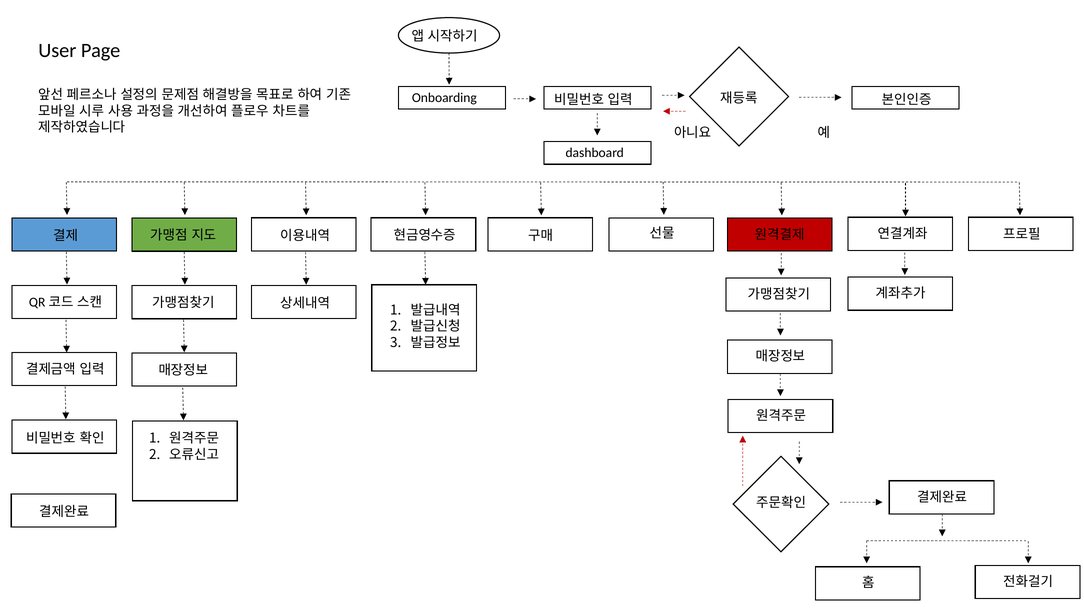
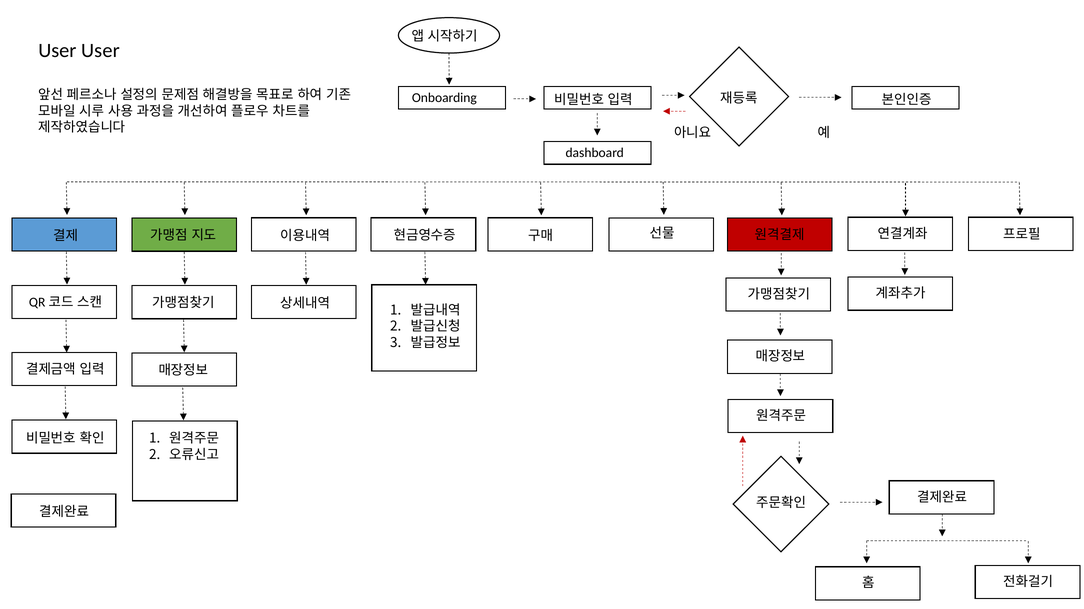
User Page: Page -> User
